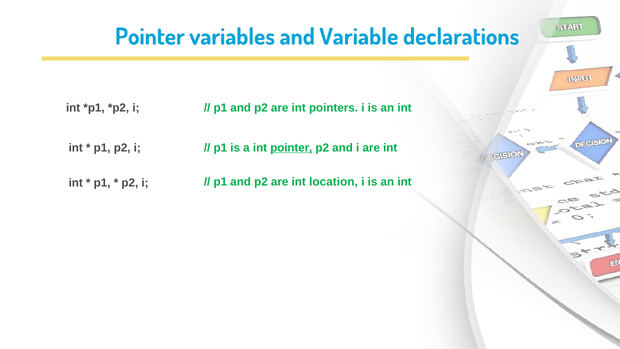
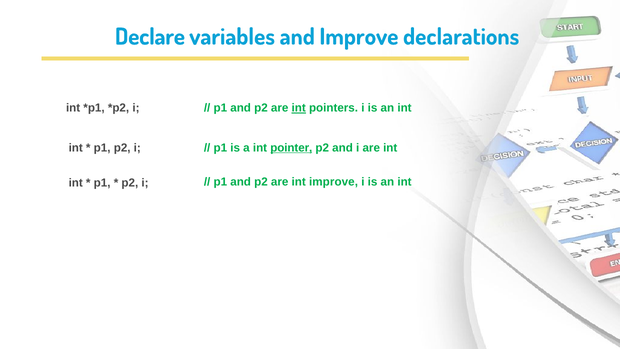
Pointer at (150, 37): Pointer -> Declare
and Variable: Variable -> Improve
int at (299, 108) underline: none -> present
int location: location -> improve
